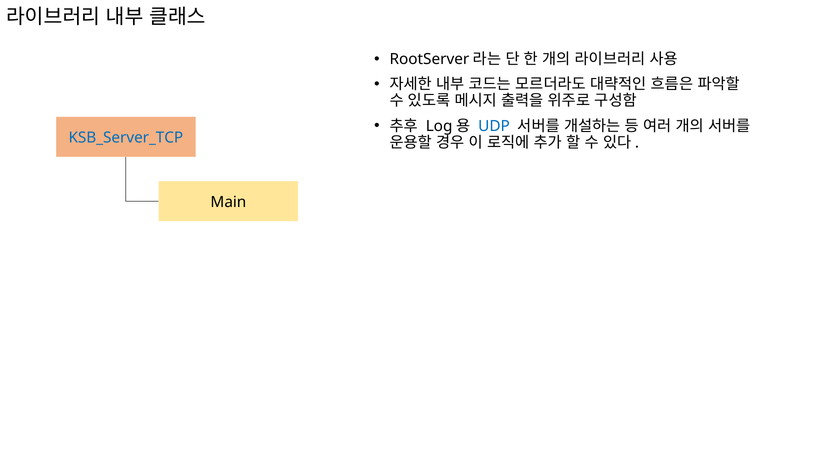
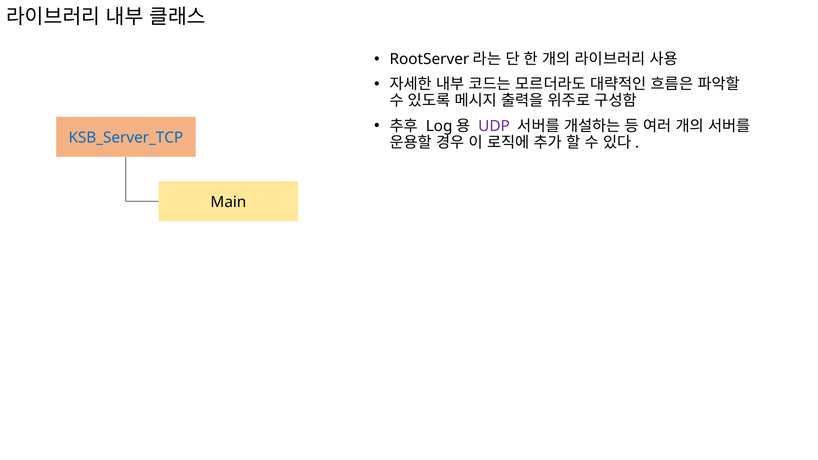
UDP colour: blue -> purple
